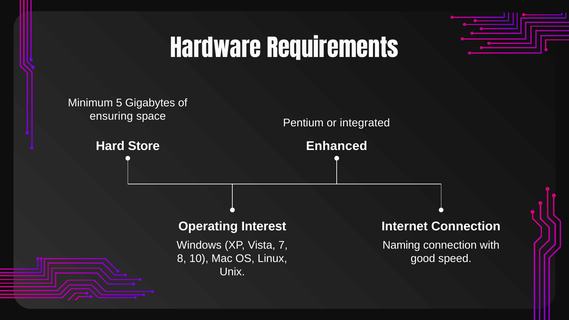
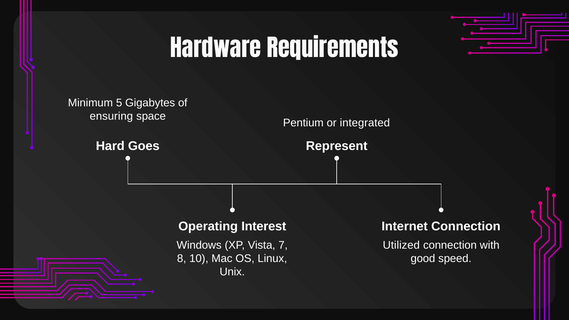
Store: Store -> Goes
Enhanced: Enhanced -> Represent
Naming: Naming -> Utilized
